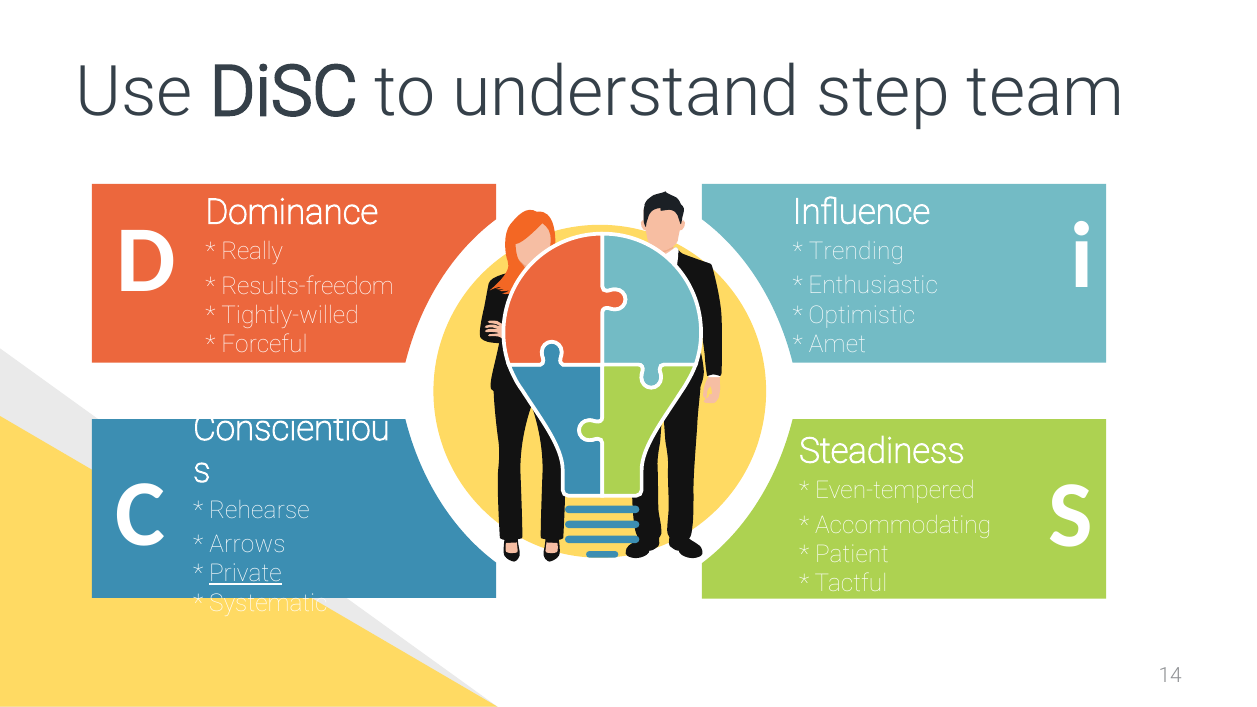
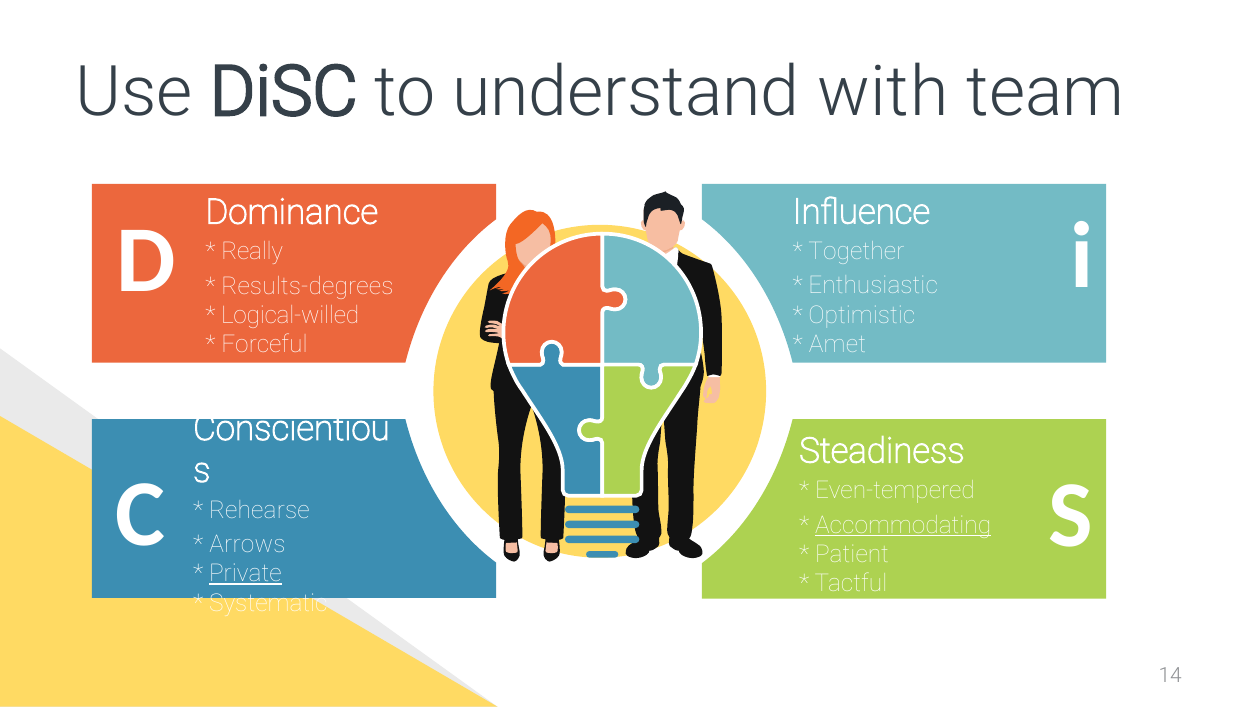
step: step -> with
Trending: Trending -> Together
Results-freedom: Results-freedom -> Results-degrees
Tightly-willed: Tightly-willed -> Logical-willed
Accommodating underline: none -> present
